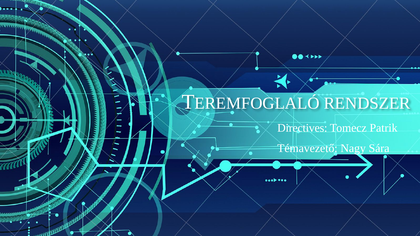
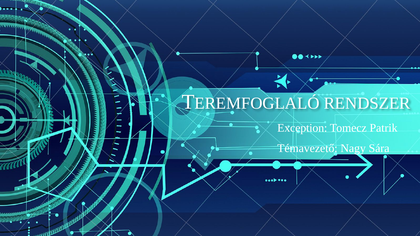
Directives: Directives -> Exception
